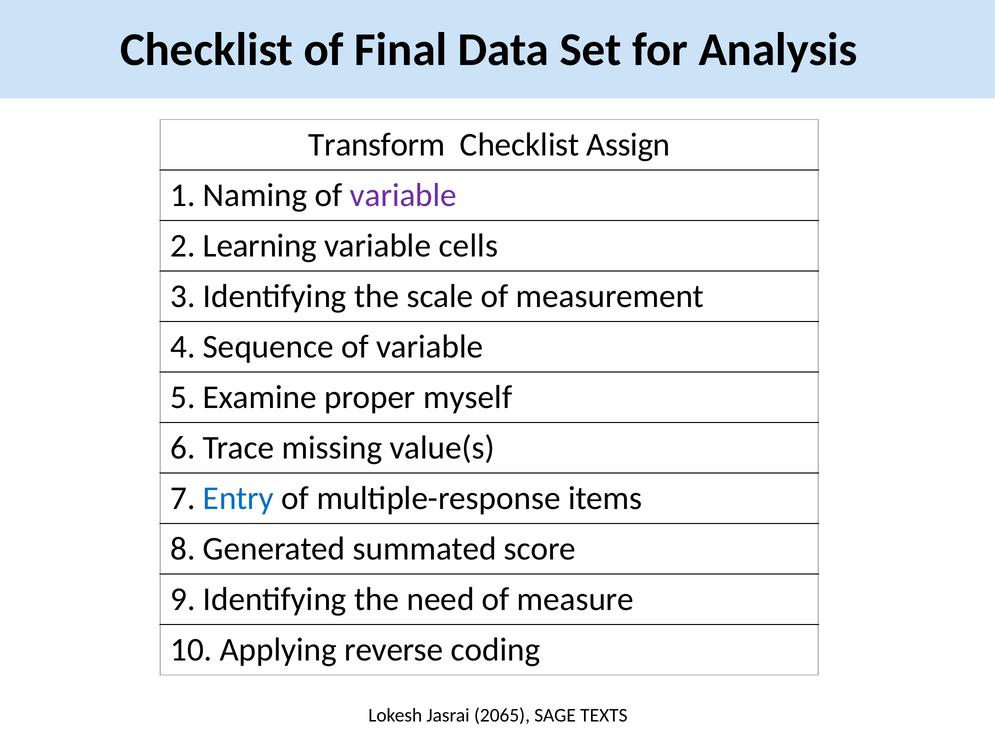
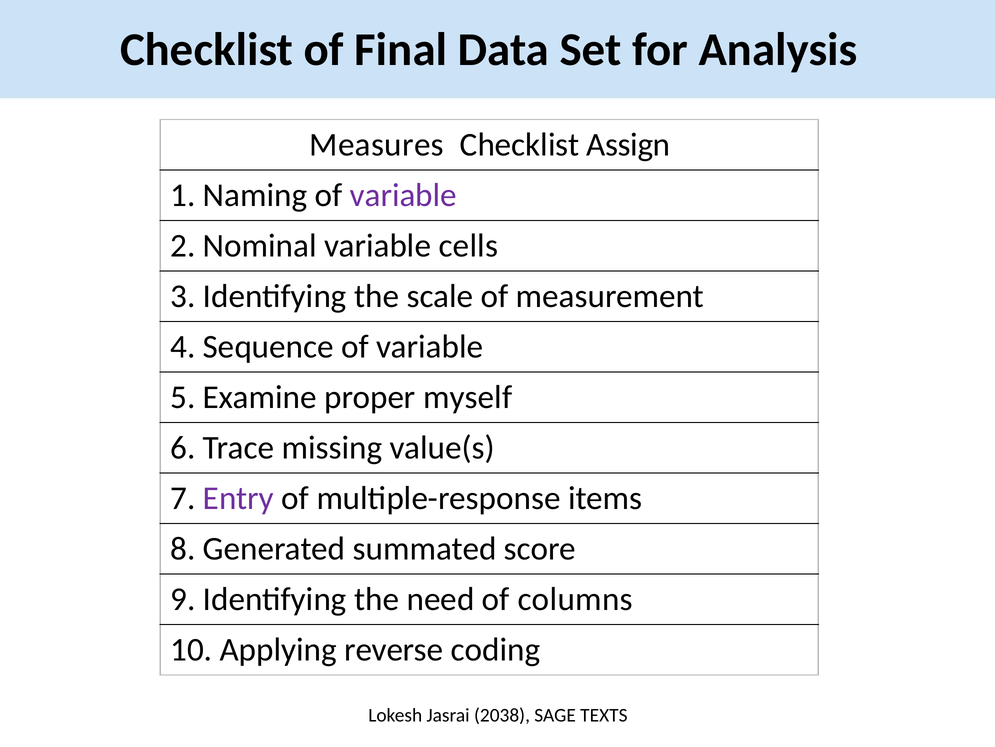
Transform: Transform -> Measures
Learning: Learning -> Nominal
Entry colour: blue -> purple
measure: measure -> columns
2065: 2065 -> 2038
